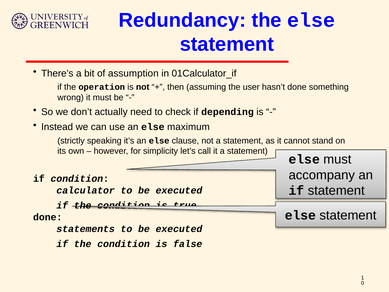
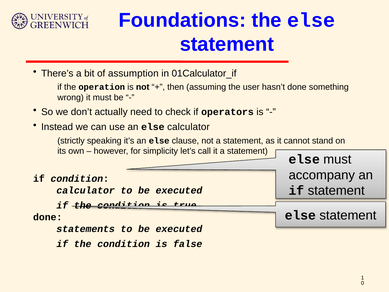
Redundancy: Redundancy -> Foundations
depending: depending -> operators
else maximum: maximum -> calculator
